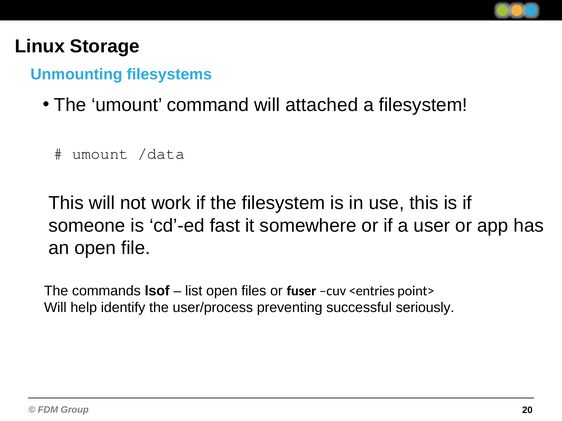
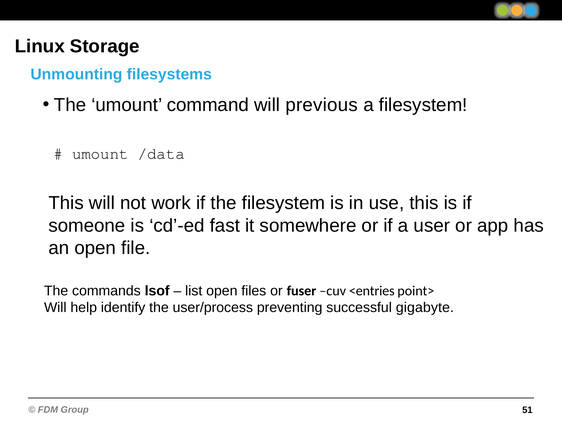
attached: attached -> previous
seriously: seriously -> gigabyte
20: 20 -> 51
